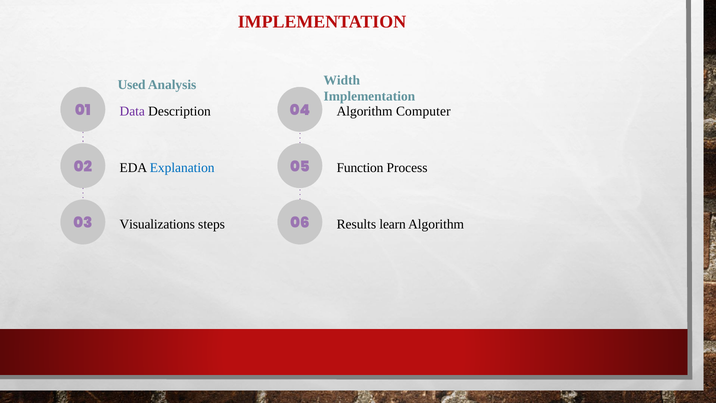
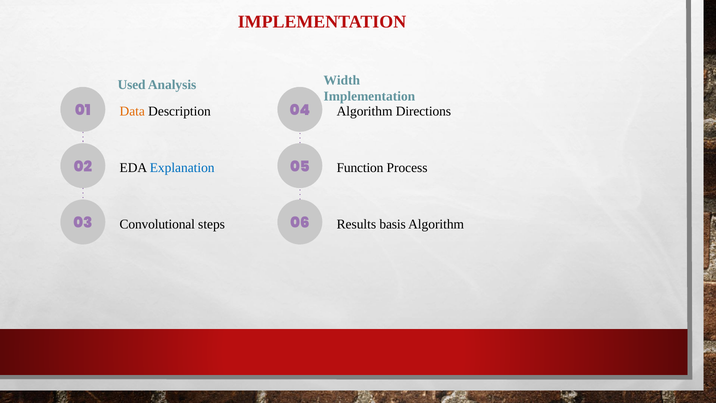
Data colour: purple -> orange
Computer: Computer -> Directions
Visualizations: Visualizations -> Convolutional
learn: learn -> basis
